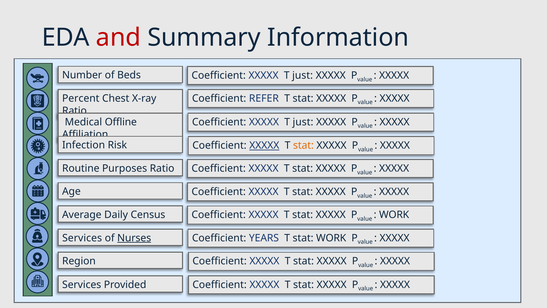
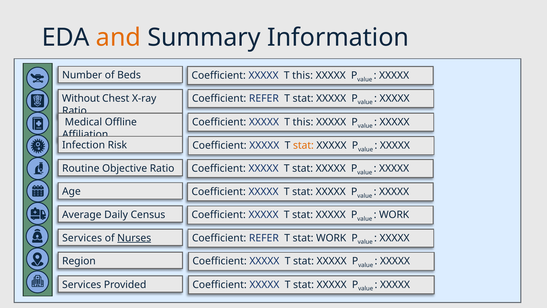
and colour: red -> orange
just at (303, 75): just -> this
Percent: Percent -> Without
just at (303, 122): just -> this
XXXXX at (264, 145) underline: present -> none
Purposes: Purposes -> Objective
YEARS at (264, 238): YEARS -> REFER
